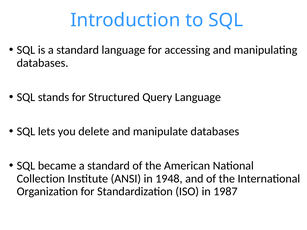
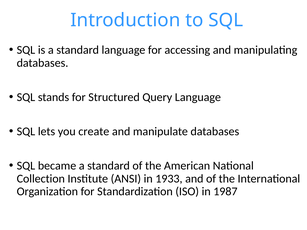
delete: delete -> create
1948: 1948 -> 1933
